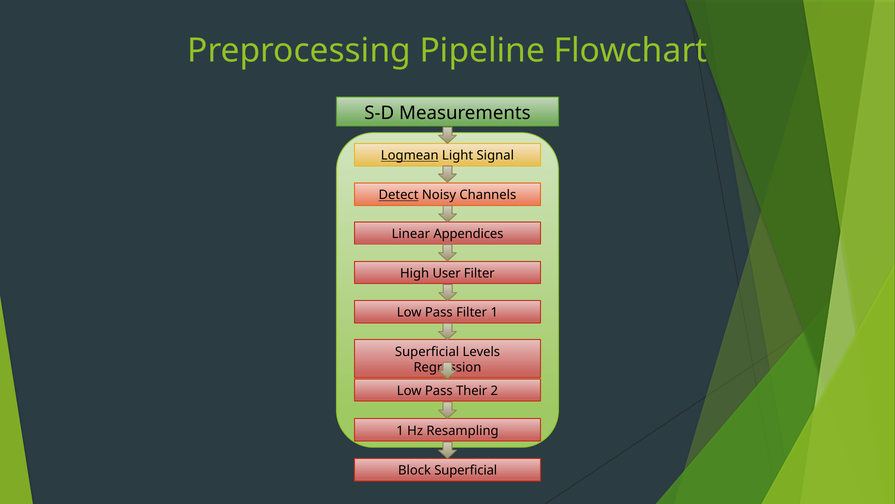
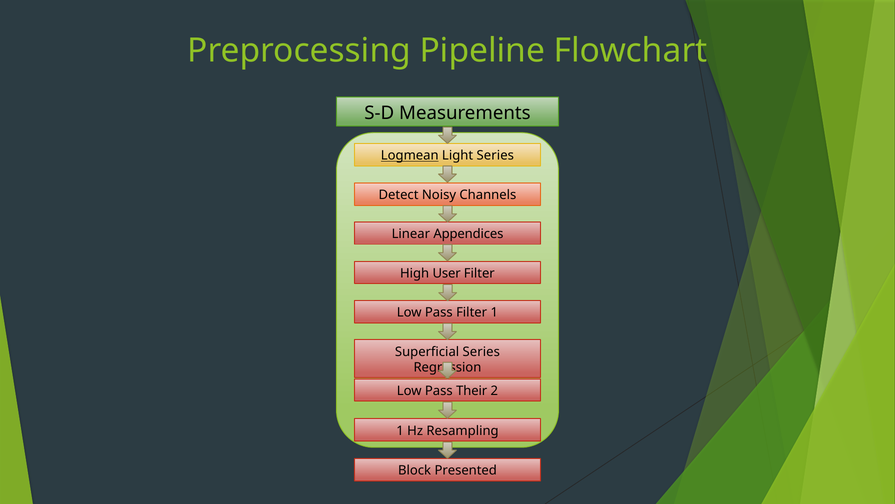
Light Signal: Signal -> Series
Detect underline: present -> none
Superficial Levels: Levels -> Series
Block Superficial: Superficial -> Presented
